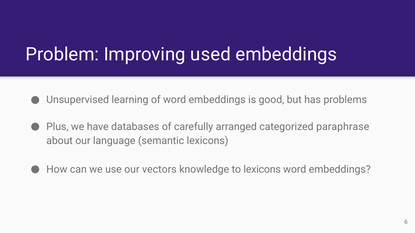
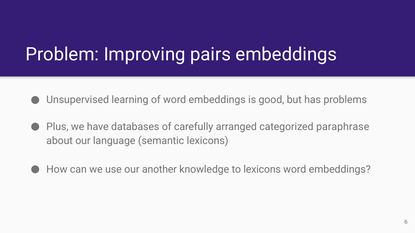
used: used -> pairs
vectors: vectors -> another
